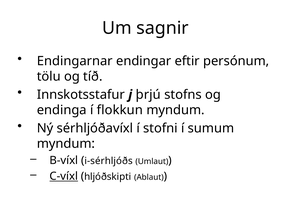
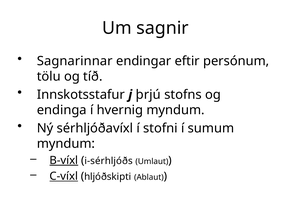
Endingarnar: Endingarnar -> Sagnarinnar
flokkun: flokkun -> hvernig
B-víxl underline: none -> present
